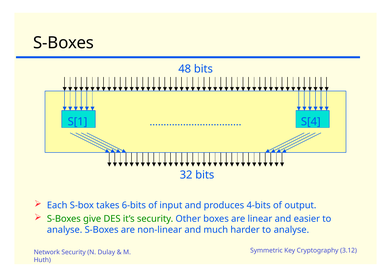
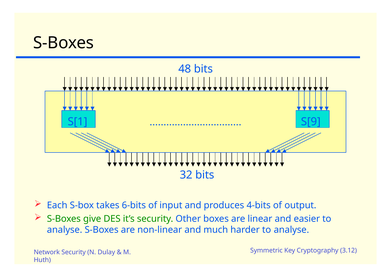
S[4: S[4 -> S[9
